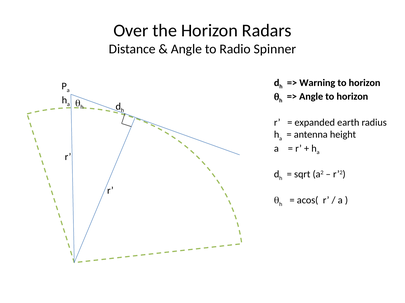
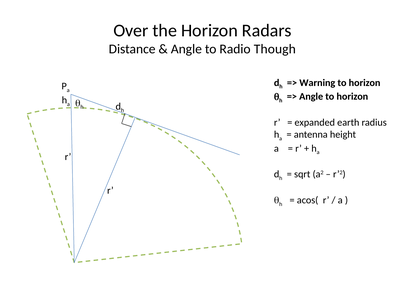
Spinner: Spinner -> Though
